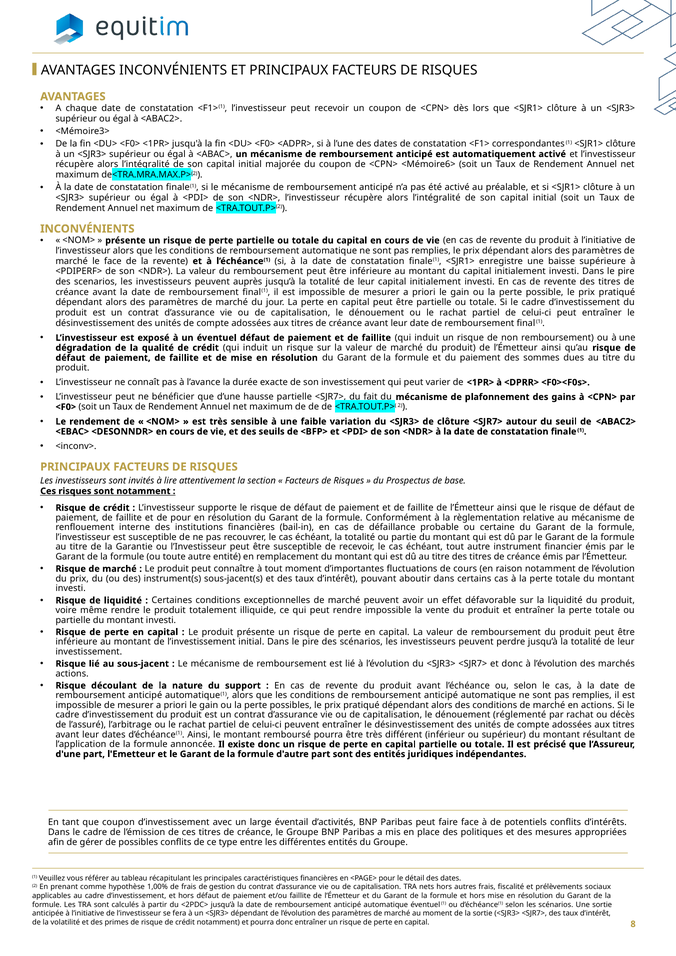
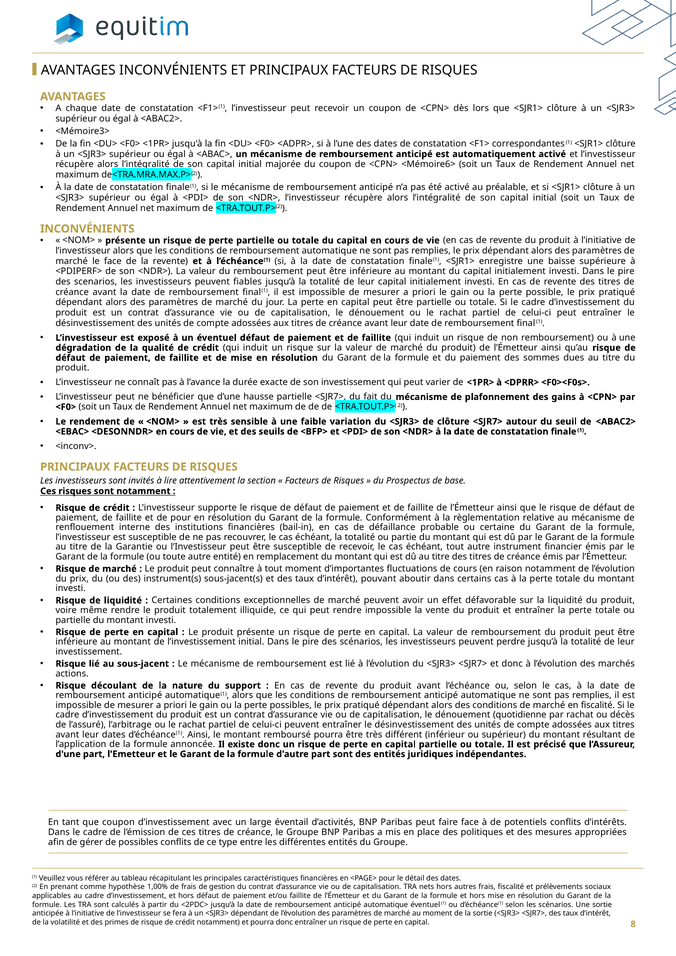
auprès: auprès -> fiables
en actions: actions -> fiscalité
réglementé: réglementé -> quotidienne
